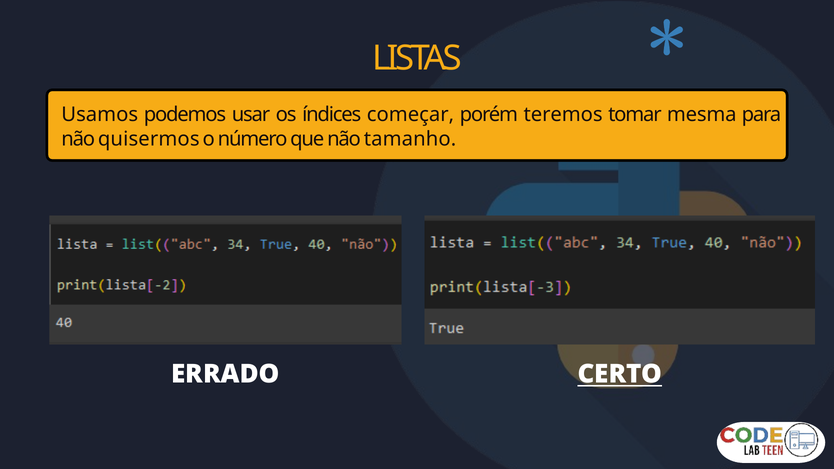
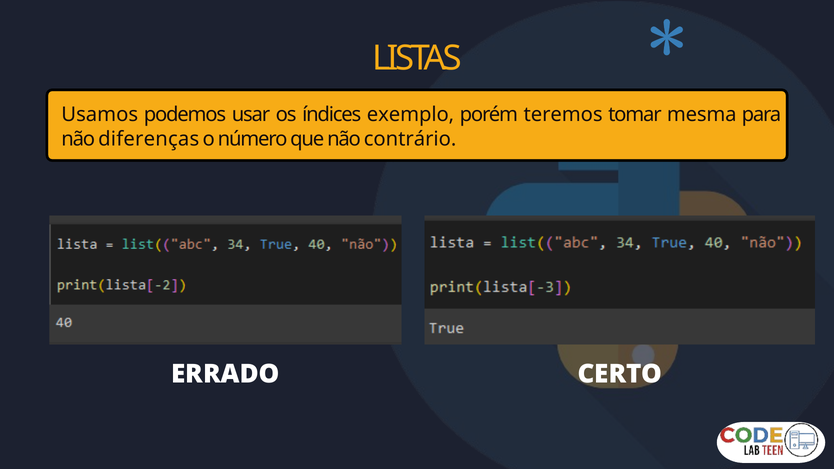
começar: começar -> exemplo
quisermos: quisermos -> diferenças
tamanho: tamanho -> contrário
CERTO underline: present -> none
